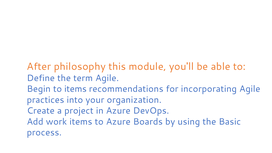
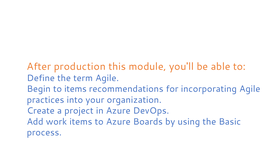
philosophy: philosophy -> production
